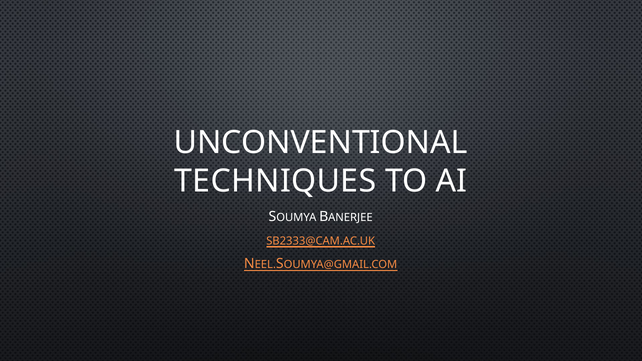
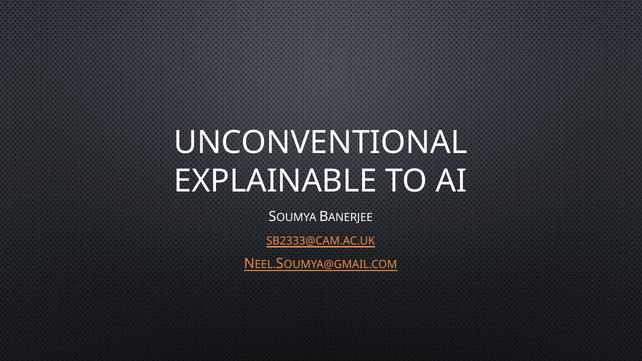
TECHNIQUES: TECHNIQUES -> EXPLAINABLE
